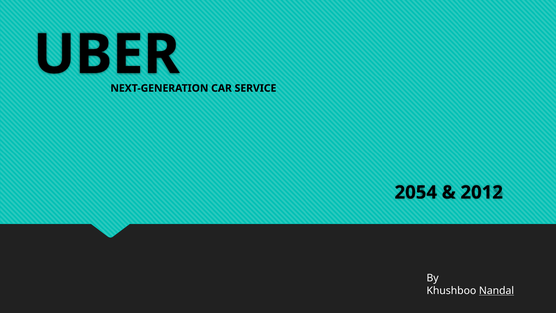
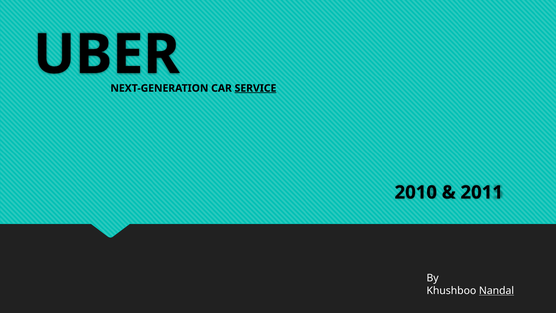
SERVICE underline: none -> present
2054: 2054 -> 2010
2012: 2012 -> 2011
